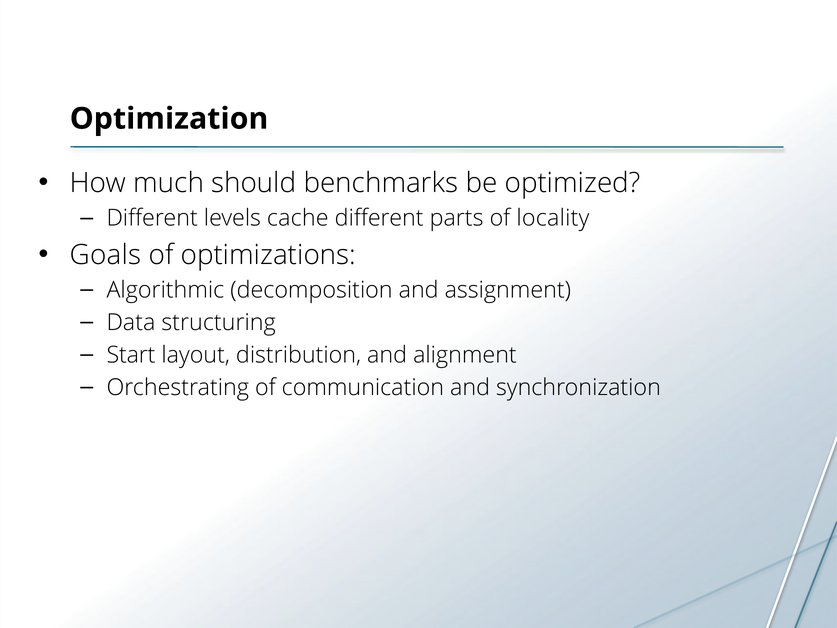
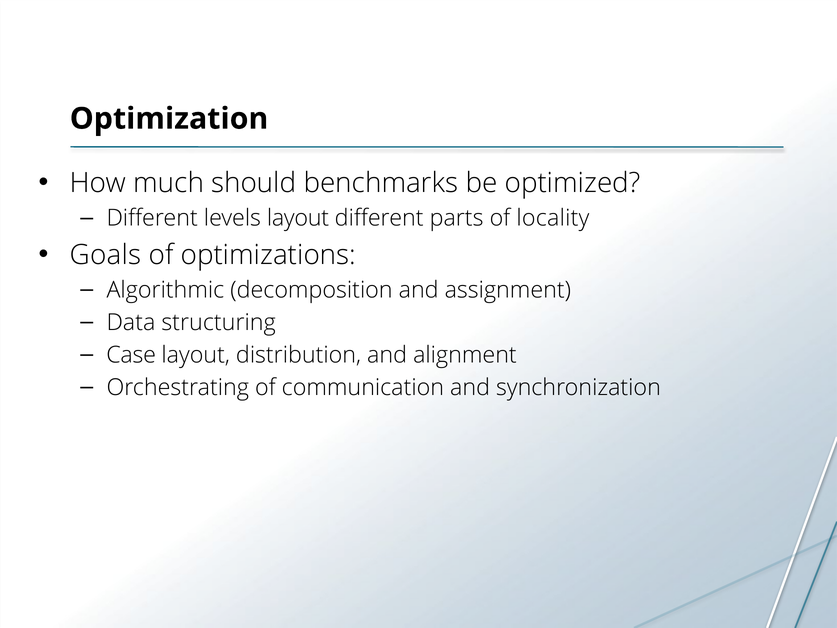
levels cache: cache -> layout
Start: Start -> Case
